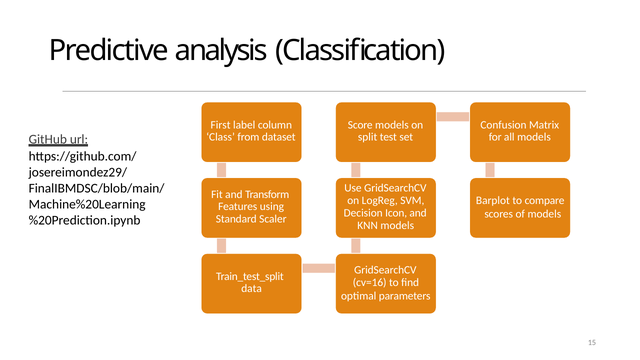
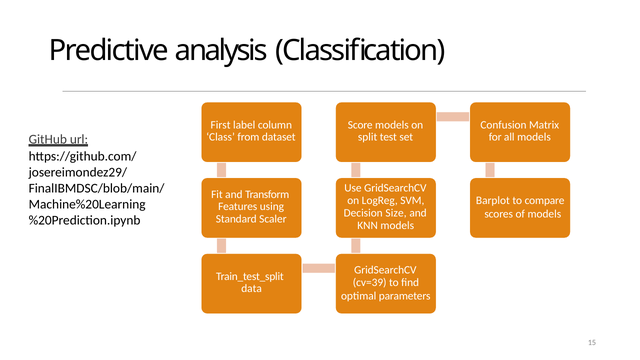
Icon: Icon -> Size
cv=16: cv=16 -> cv=39
